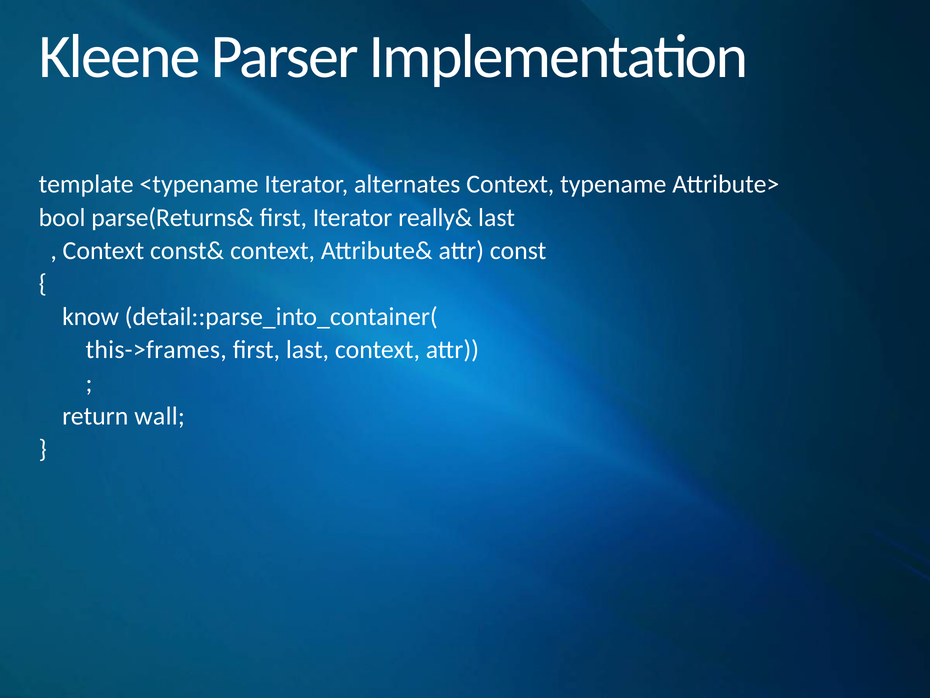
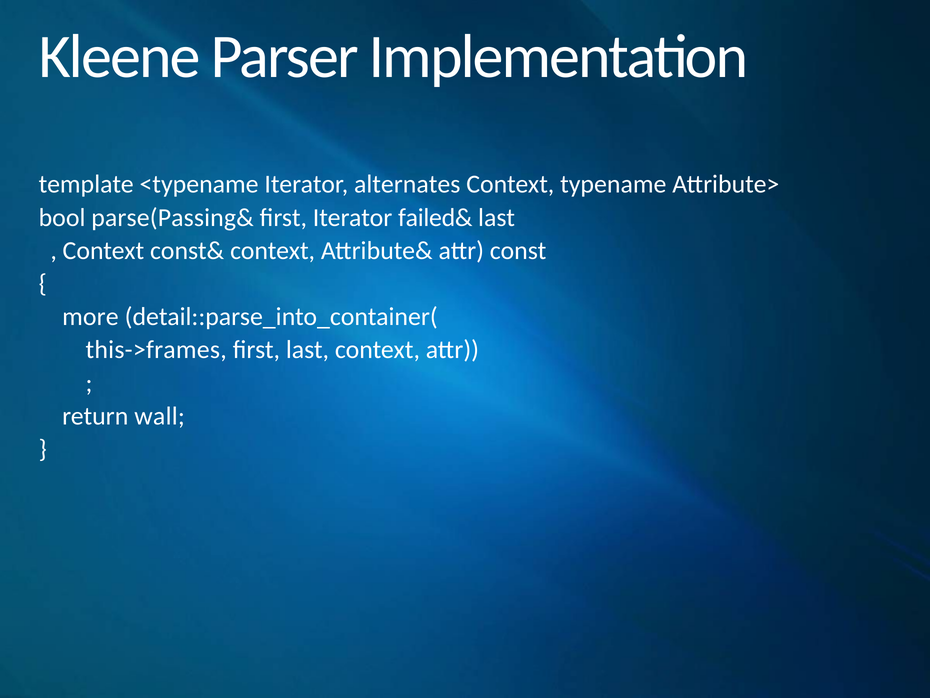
parse(Returns&: parse(Returns& -> parse(Passing&
really&: really& -> failed&
know: know -> more
